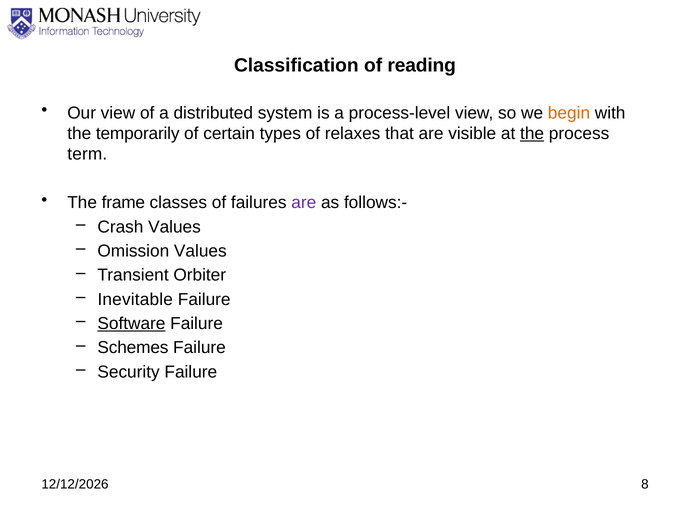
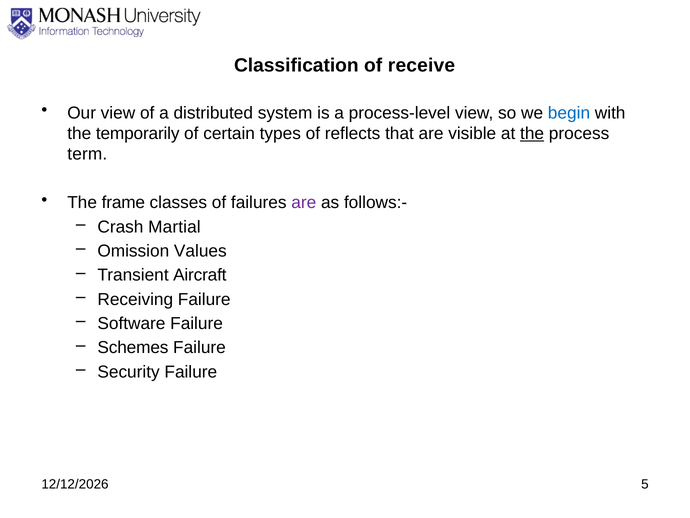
reading: reading -> receive
begin colour: orange -> blue
relaxes: relaxes -> reflects
Crash Values: Values -> Martial
Orbiter: Orbiter -> Aircraft
Inevitable: Inevitable -> Receiving
Software underline: present -> none
8: 8 -> 5
